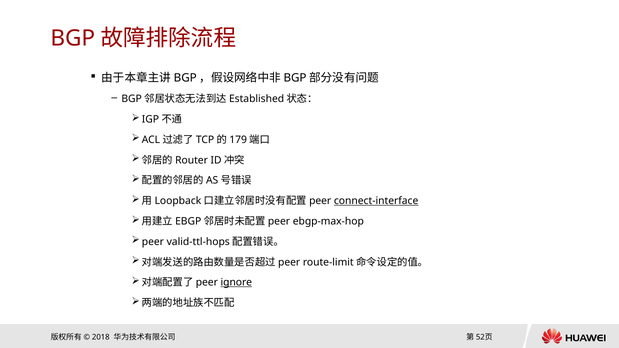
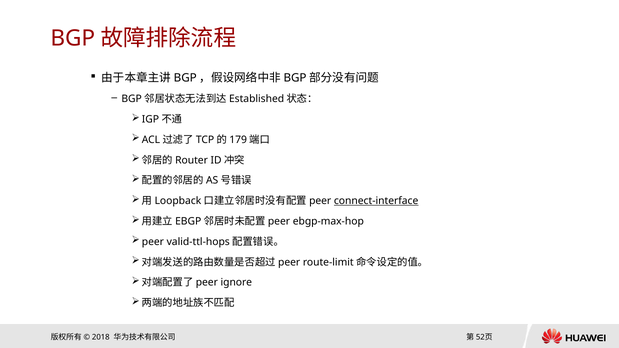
ignore underline: present -> none
